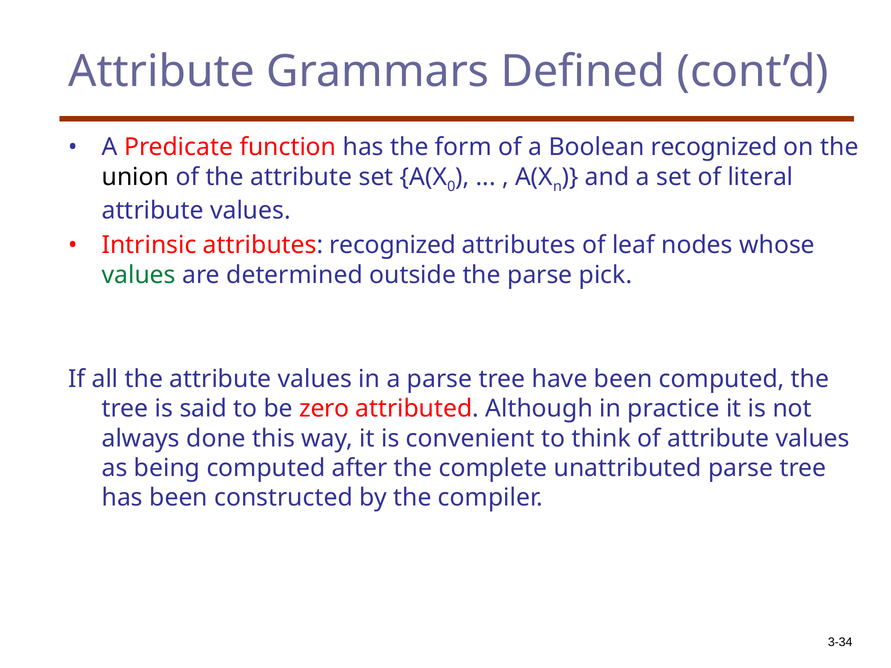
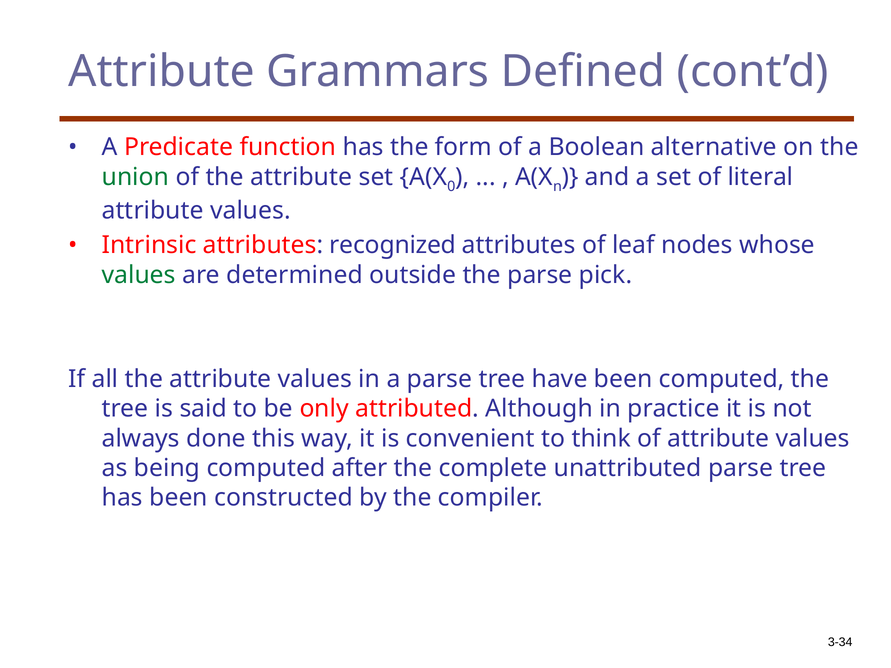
Boolean recognized: recognized -> alternative
union colour: black -> green
zero: zero -> only
